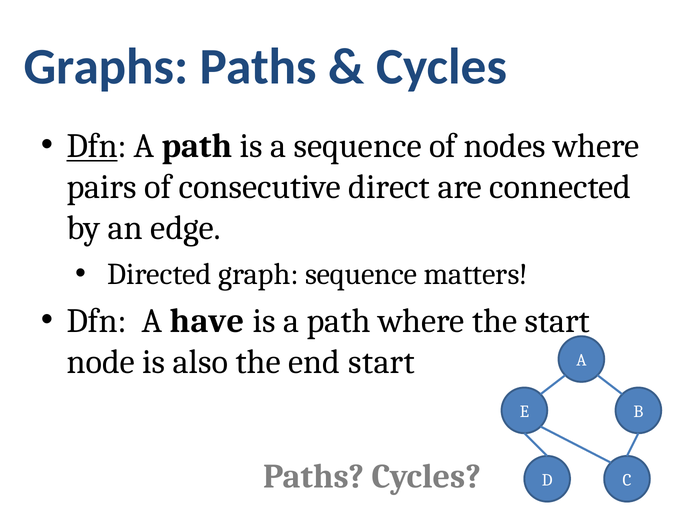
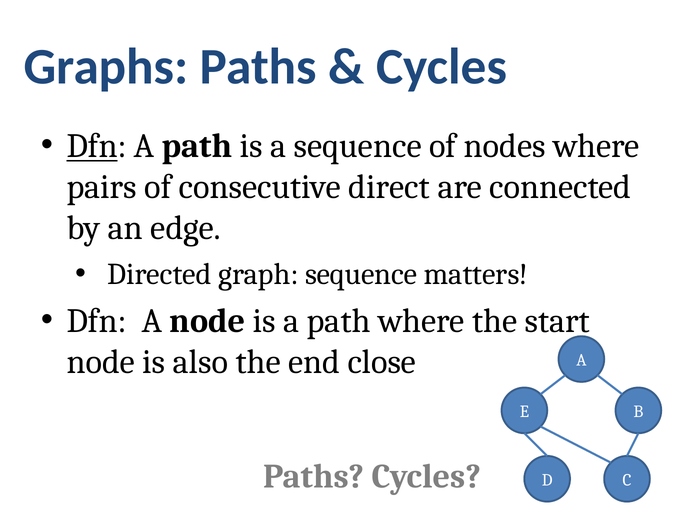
A have: have -> node
end start: start -> close
